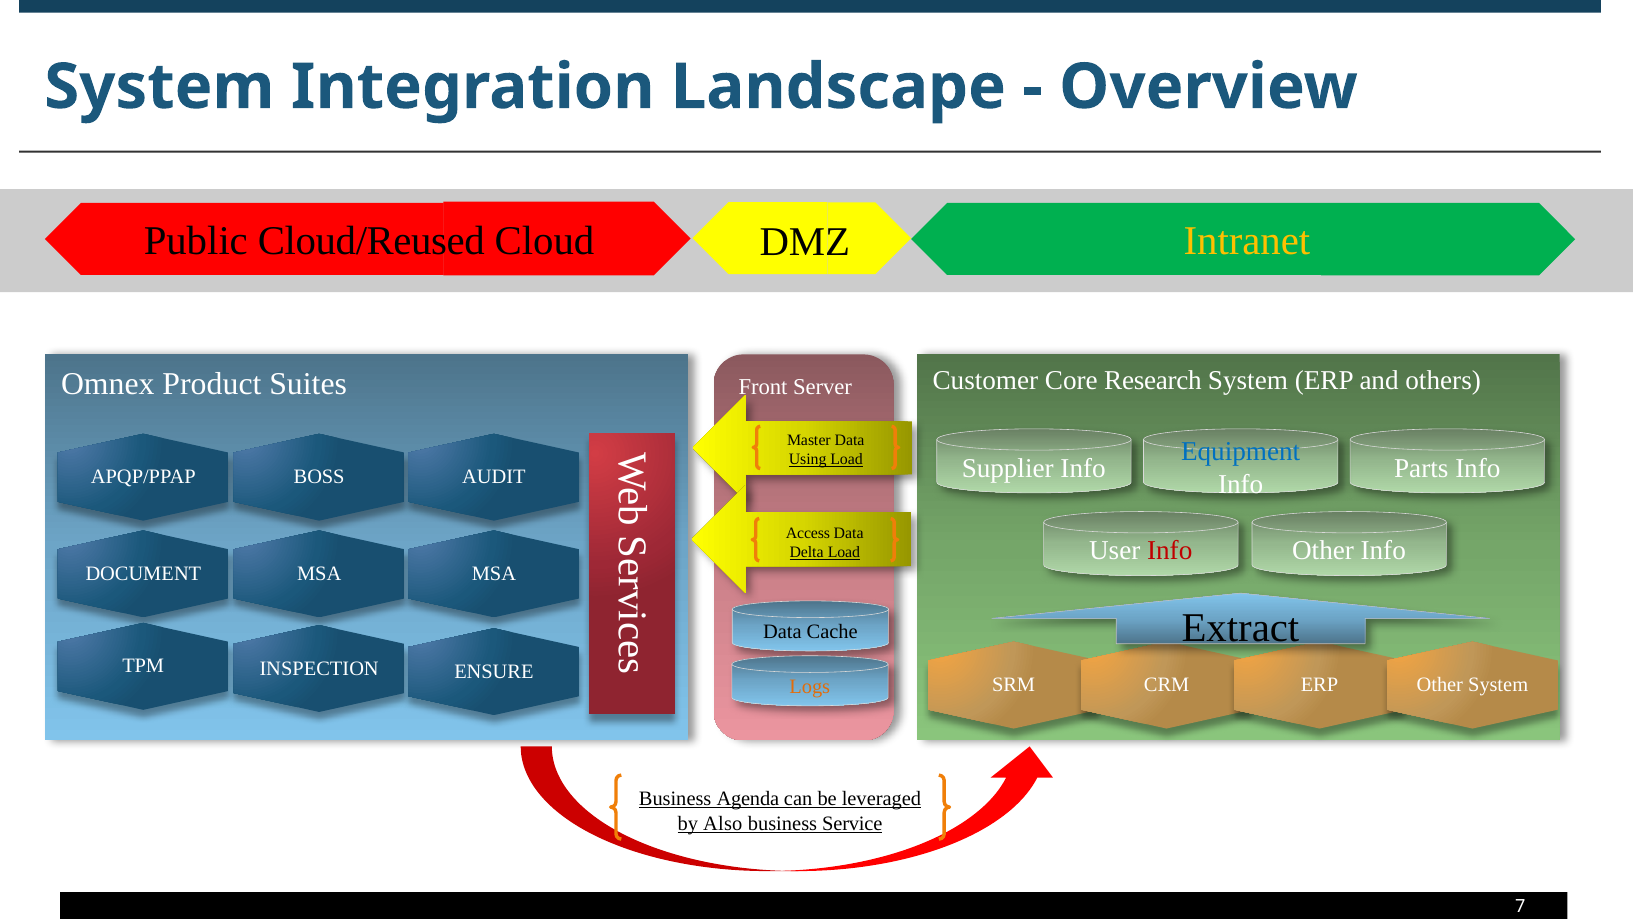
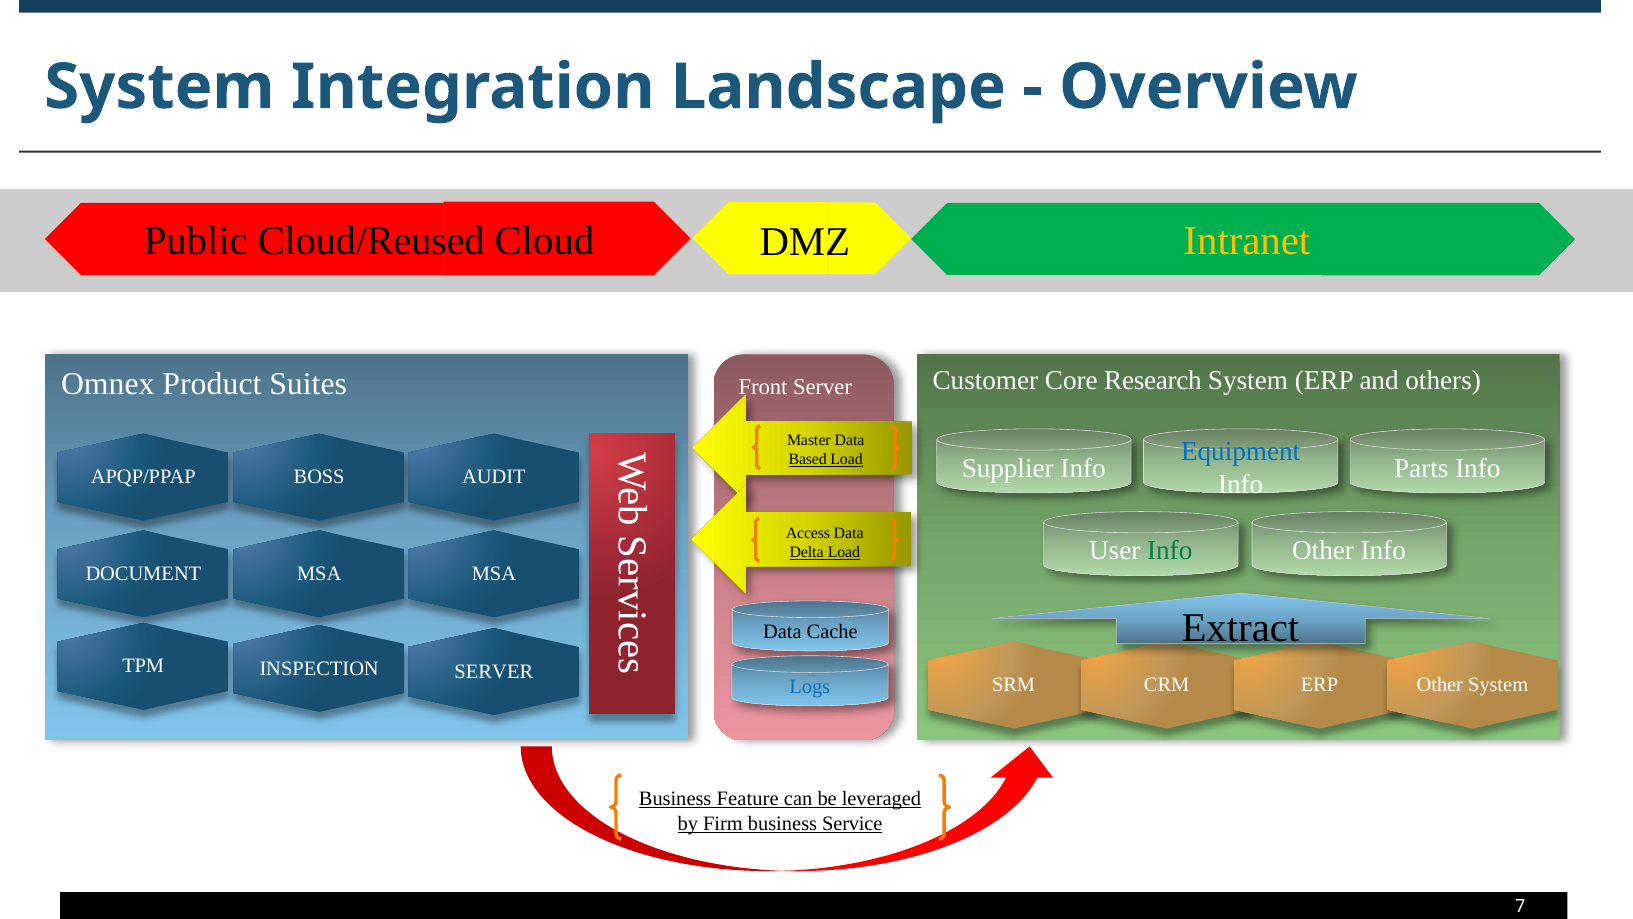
Using: Using -> Based
Info at (1170, 551) colour: red -> green
ENSURE at (494, 671): ENSURE -> SERVER
Logs colour: orange -> blue
Agenda: Agenda -> Feature
Also: Also -> Firm
